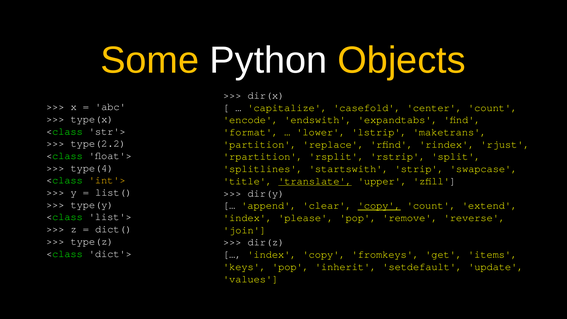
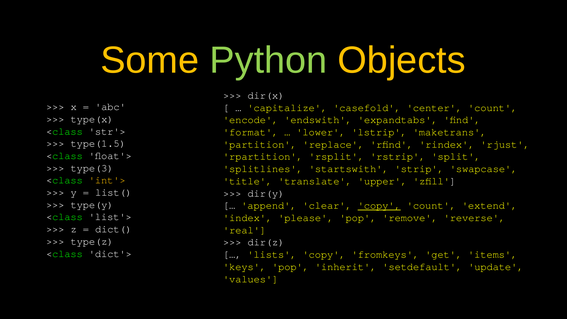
Python colour: white -> light green
type(2.2: type(2.2 -> type(1.5
type(4: type(4 -> type(3
translate underline: present -> none
join: join -> real
index at (272, 254): index -> lists
